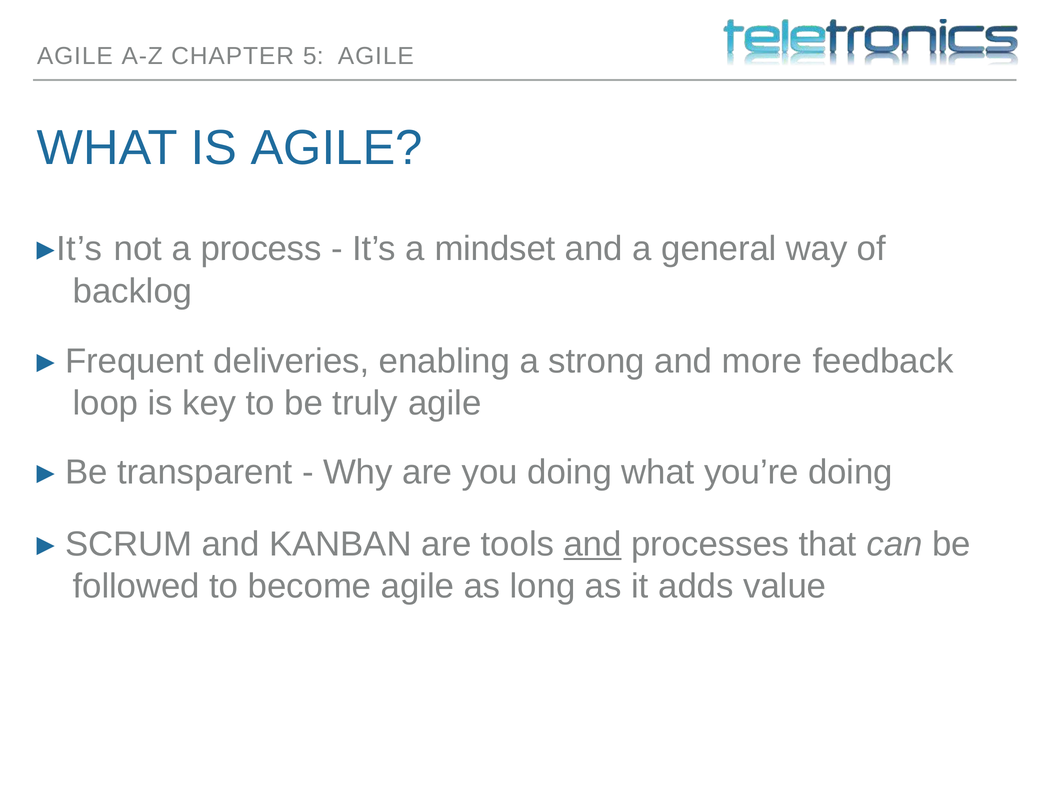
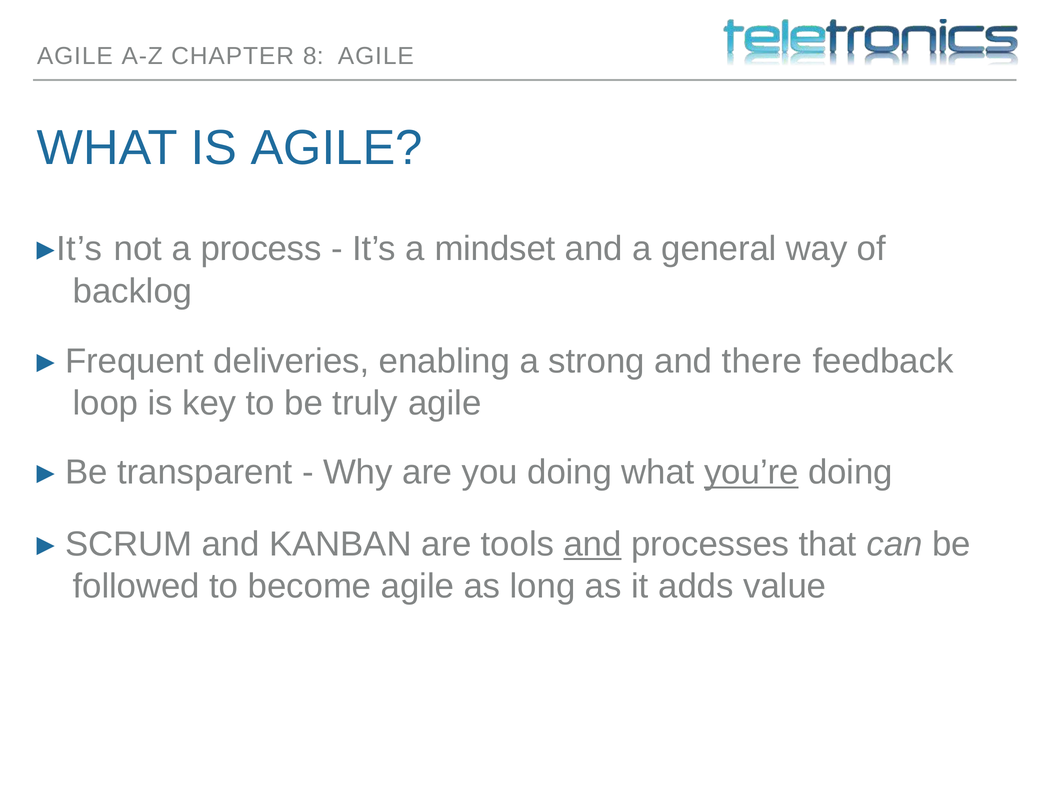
5: 5 -> 8
more: more -> there
you’re underline: none -> present
